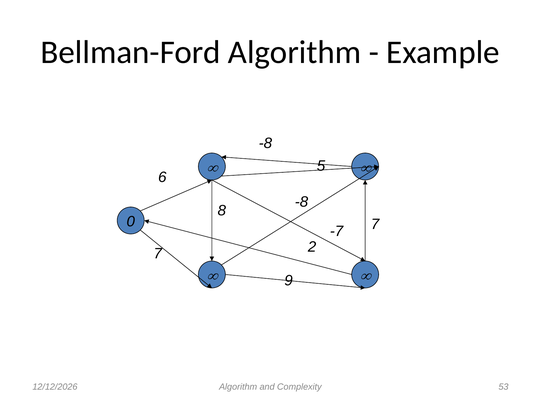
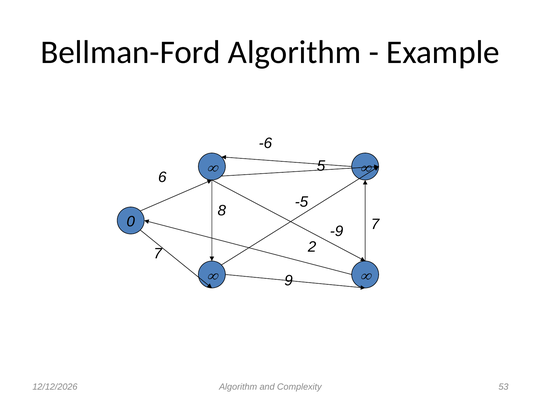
-8 at (265, 143): -8 -> -6
-8 at (301, 202): -8 -> -5
-7: -7 -> -9
